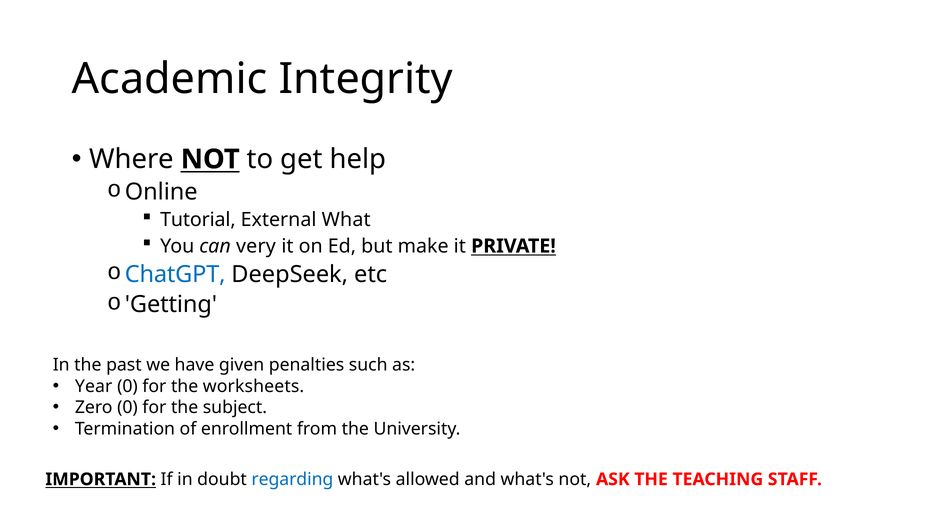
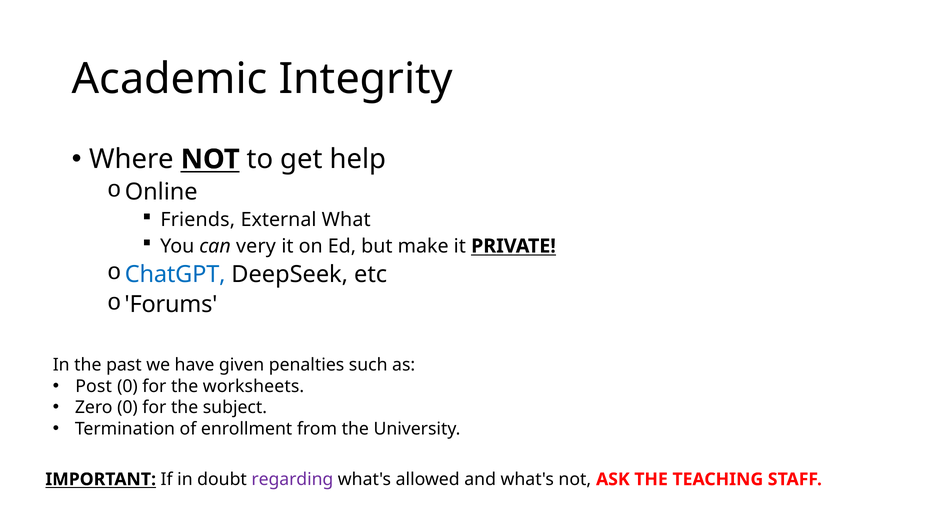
Tutorial: Tutorial -> Friends
Getting: Getting -> Forums
Year: Year -> Post
regarding colour: blue -> purple
